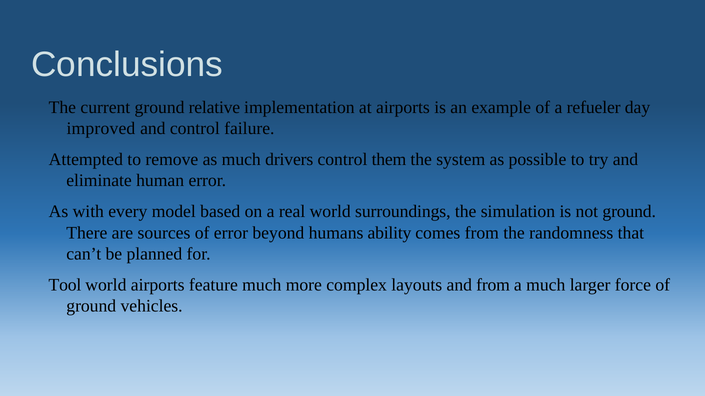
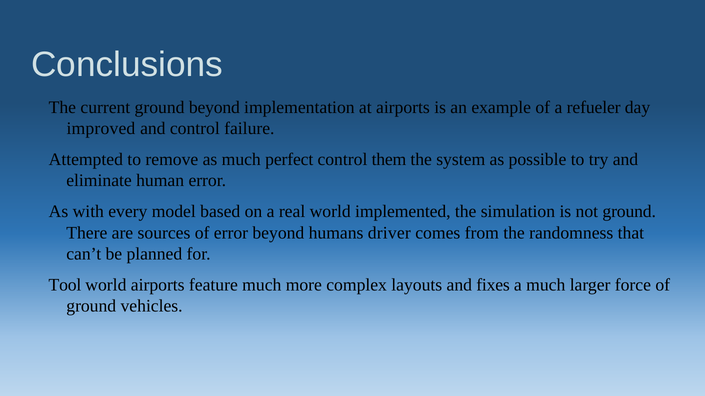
ground relative: relative -> beyond
drivers: drivers -> perfect
surroundings: surroundings -> implemented
ability: ability -> driver
and from: from -> fixes
